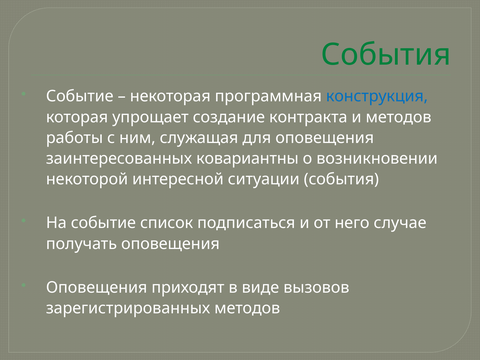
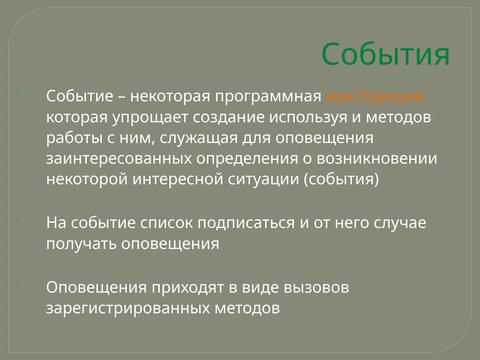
конструкция colour: blue -> orange
контракта: контракта -> используя
ковариантны: ковариантны -> определения
